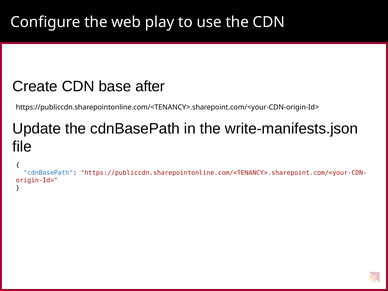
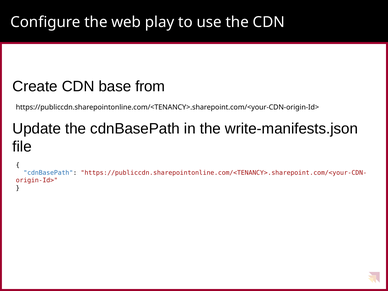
after: after -> from
